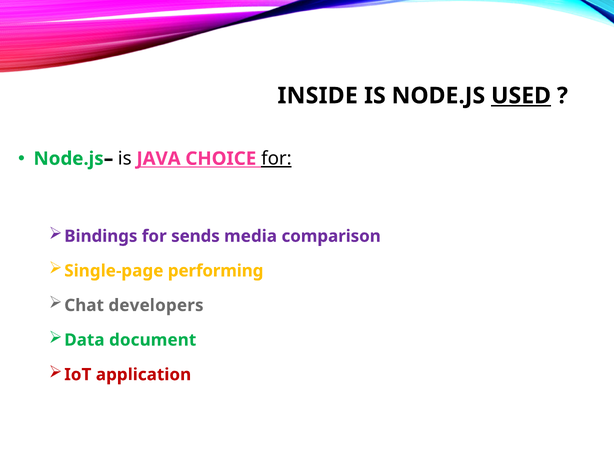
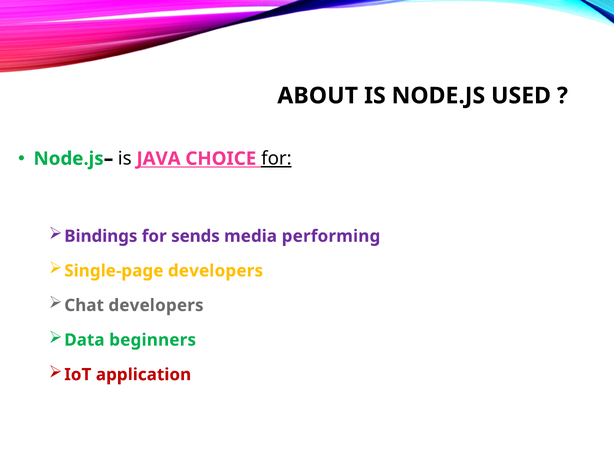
INSIDE: INSIDE -> ABOUT
USED underline: present -> none
comparison: comparison -> performing
Single-page performing: performing -> developers
document: document -> beginners
